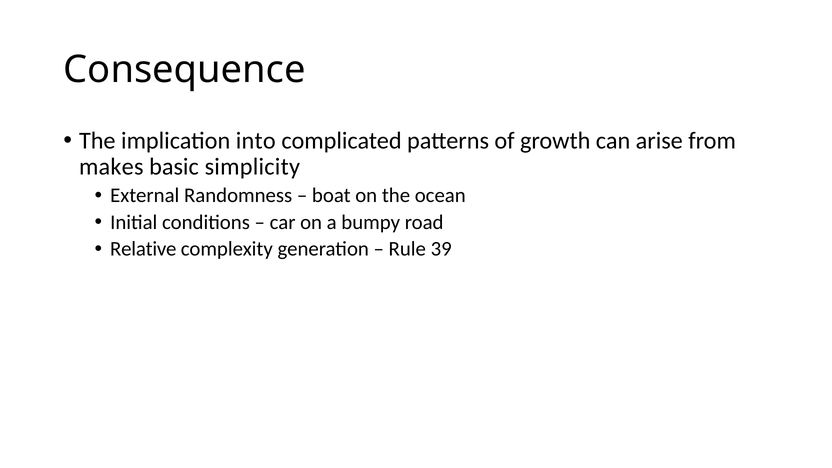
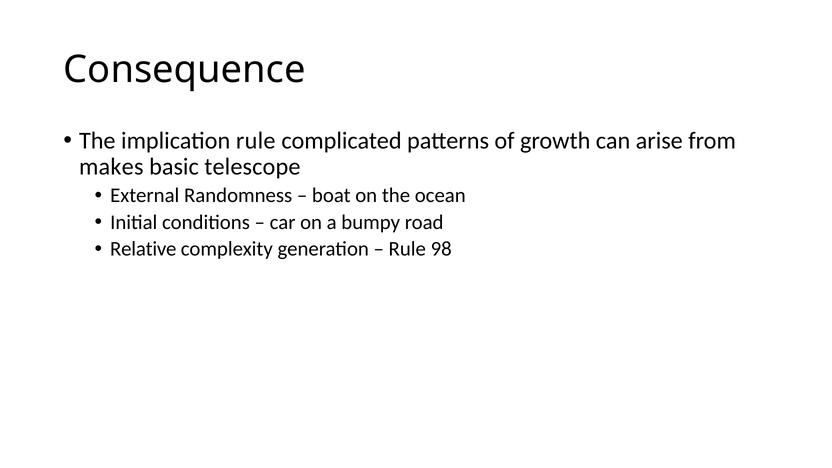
implication into: into -> rule
simplicity: simplicity -> telescope
39: 39 -> 98
